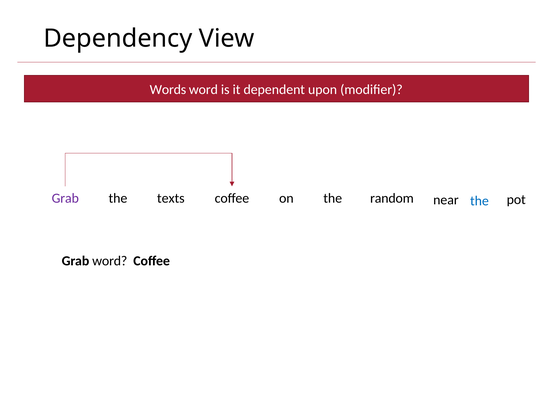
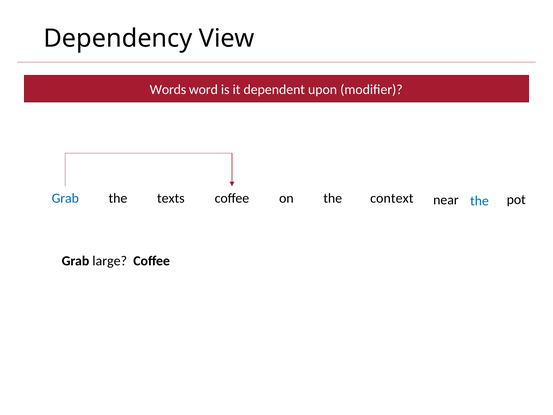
Grab at (65, 198) colour: purple -> blue
random: random -> context
Grab word: word -> large
